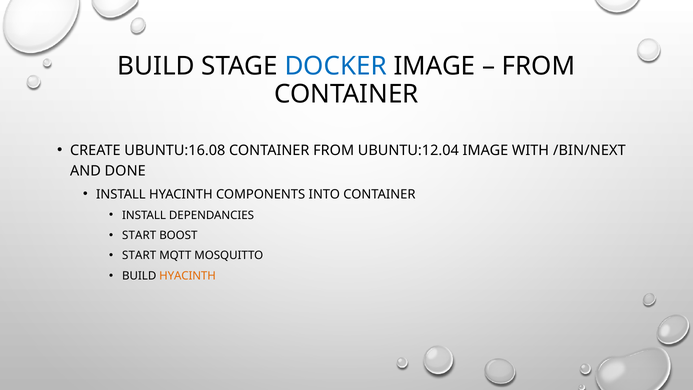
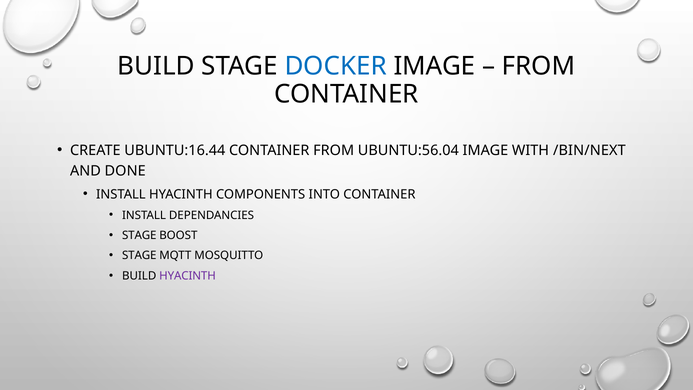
UBUNTU:16.08: UBUNTU:16.08 -> UBUNTU:16.44
UBUNTU:12.04: UBUNTU:12.04 -> UBUNTU:56.04
START at (139, 235): START -> STAGE
START at (139, 256): START -> STAGE
HYACINTH at (188, 276) colour: orange -> purple
